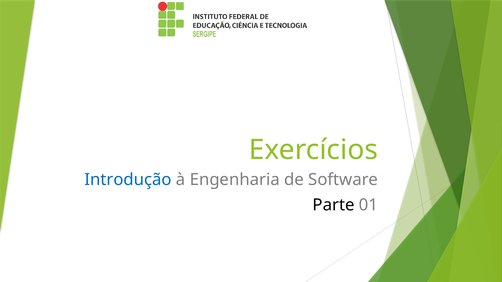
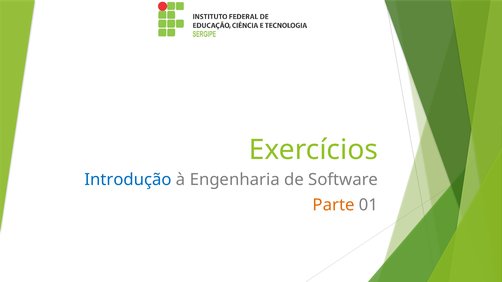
Parte colour: black -> orange
